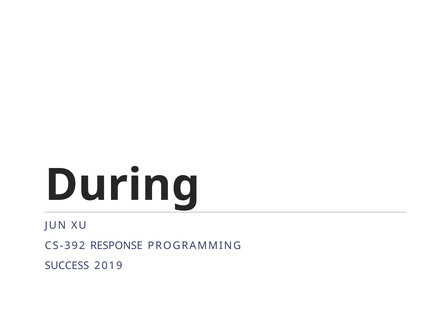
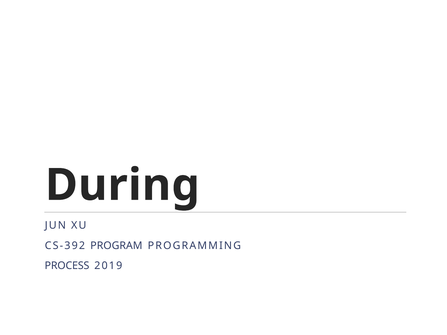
RESPONSE: RESPONSE -> PROGRAM
SUCCESS: SUCCESS -> PROCESS
